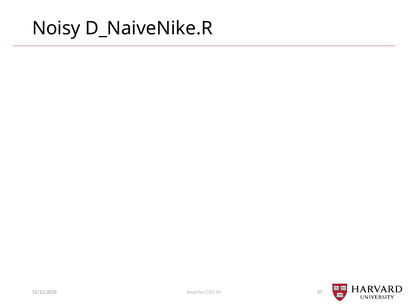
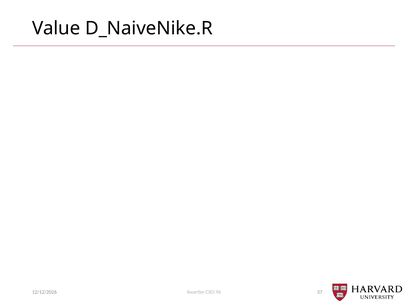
Noisy: Noisy -> Value
